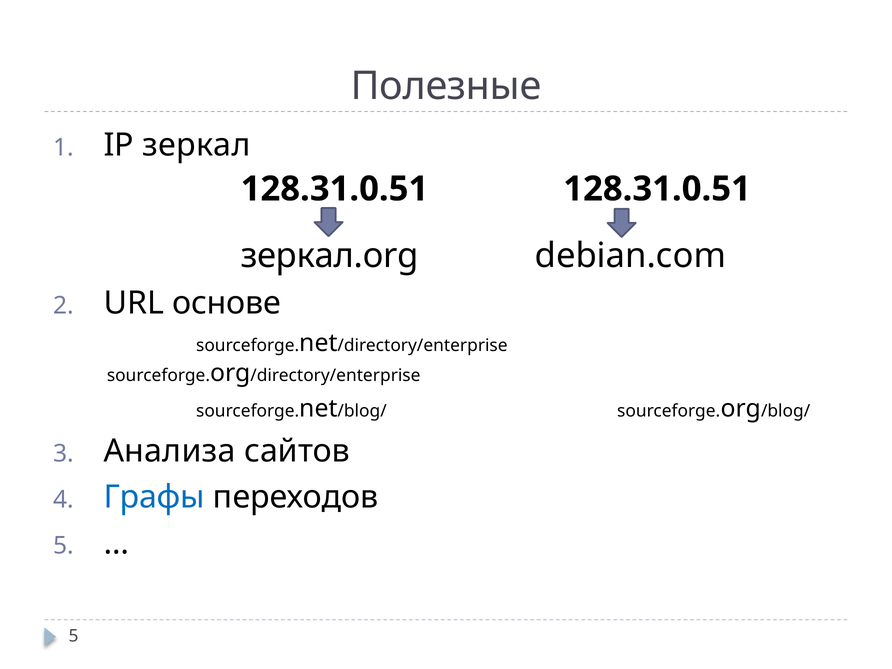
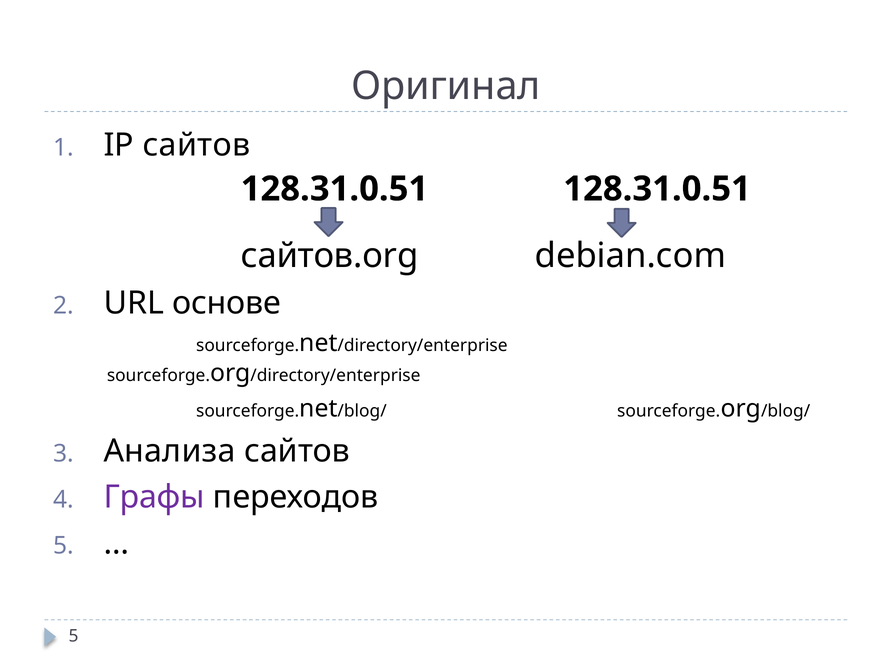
Полезные: Полезные -> Оригинал
IP зеркал: зеркал -> сайтов
зеркал.org: зеркал.org -> сайтов.org
Графы colour: blue -> purple
